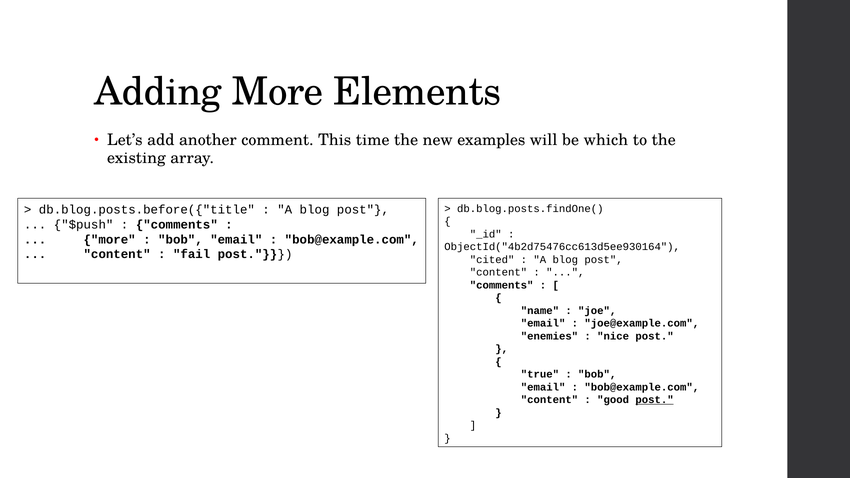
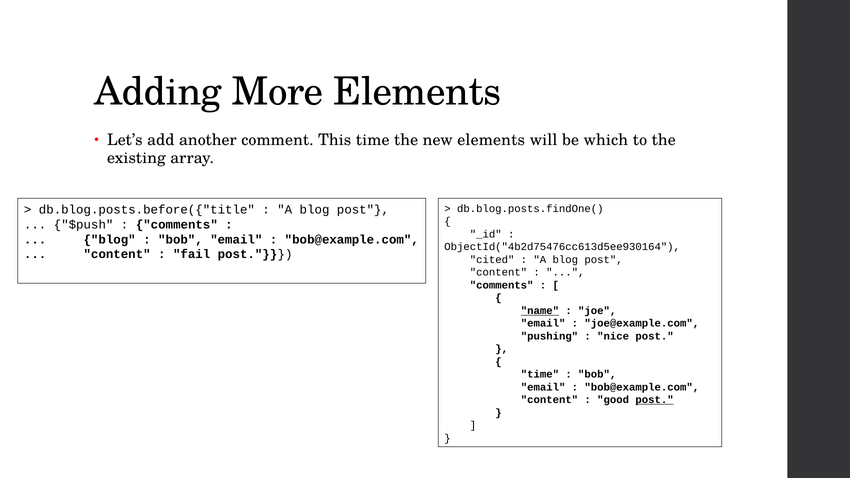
new examples: examples -> elements
more at (110, 240): more -> blog
name underline: none -> present
enemies: enemies -> pushing
true at (540, 374): true -> time
